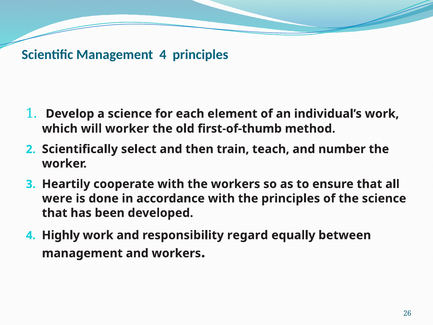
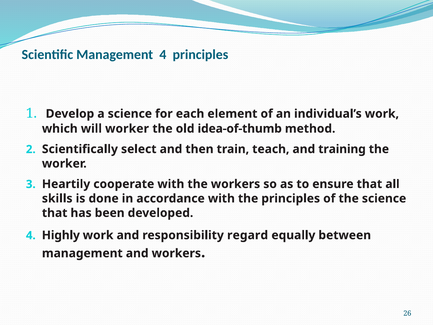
first-of-thumb: first-of-thumb -> idea-of-thumb
number: number -> training
were: were -> skills
